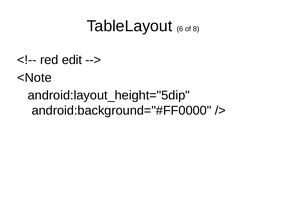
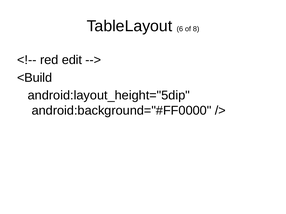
<Note: <Note -> <Build
